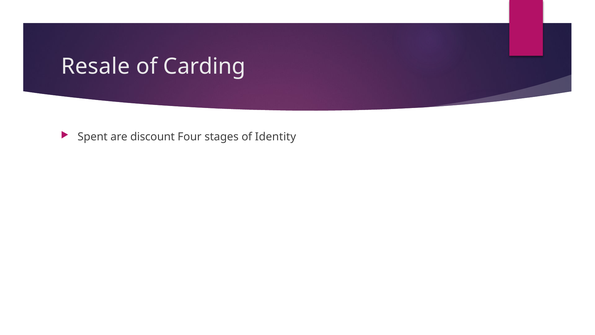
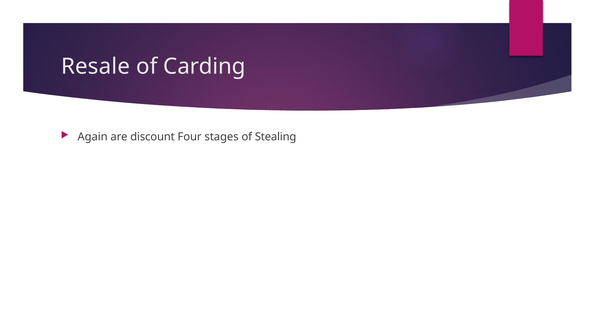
Spent: Spent -> Again
Identity: Identity -> Stealing
